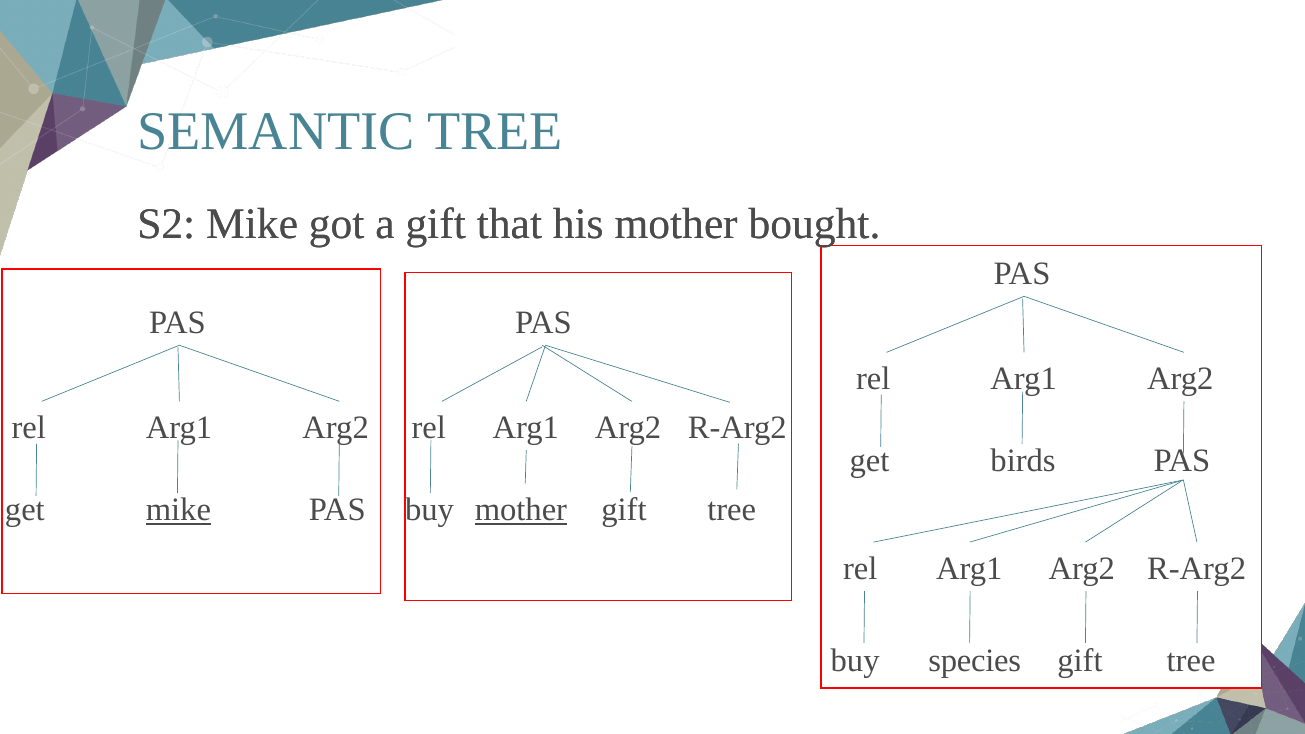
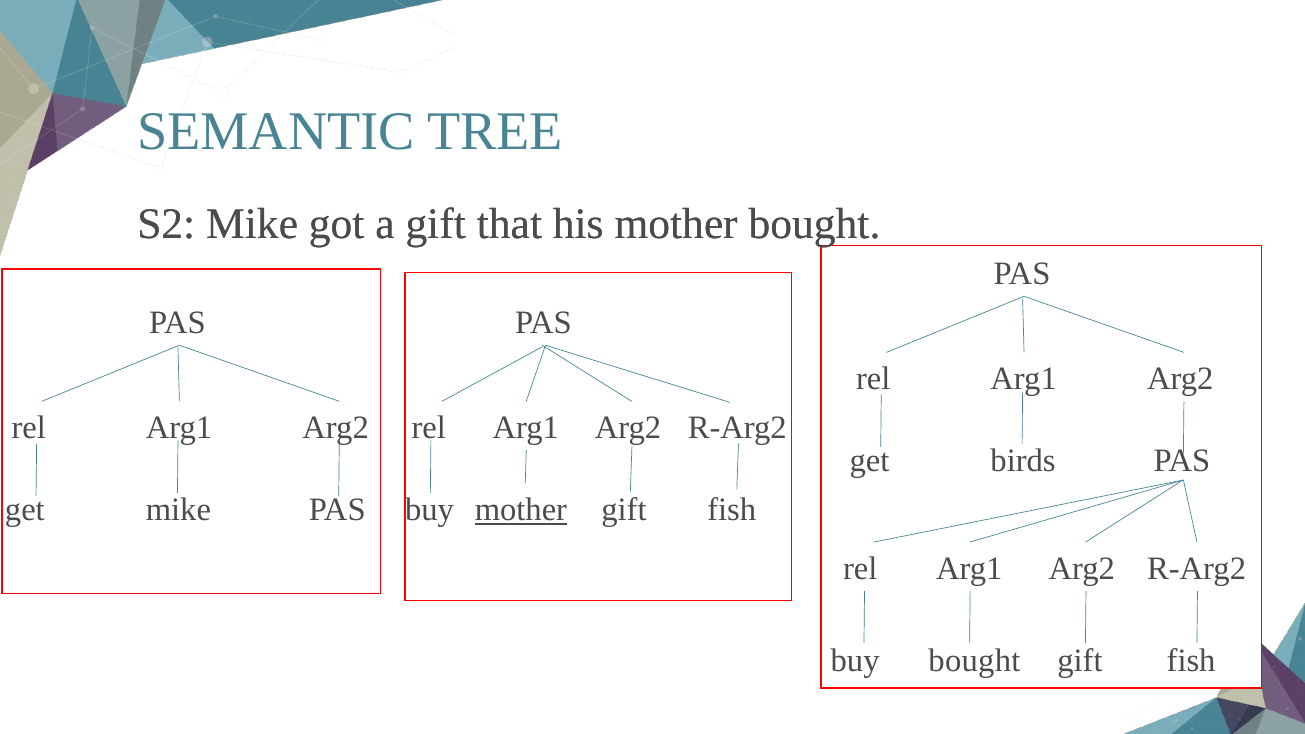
mike at (178, 510) underline: present -> none
tree at (732, 510): tree -> fish
buy species: species -> bought
tree at (1191, 661): tree -> fish
